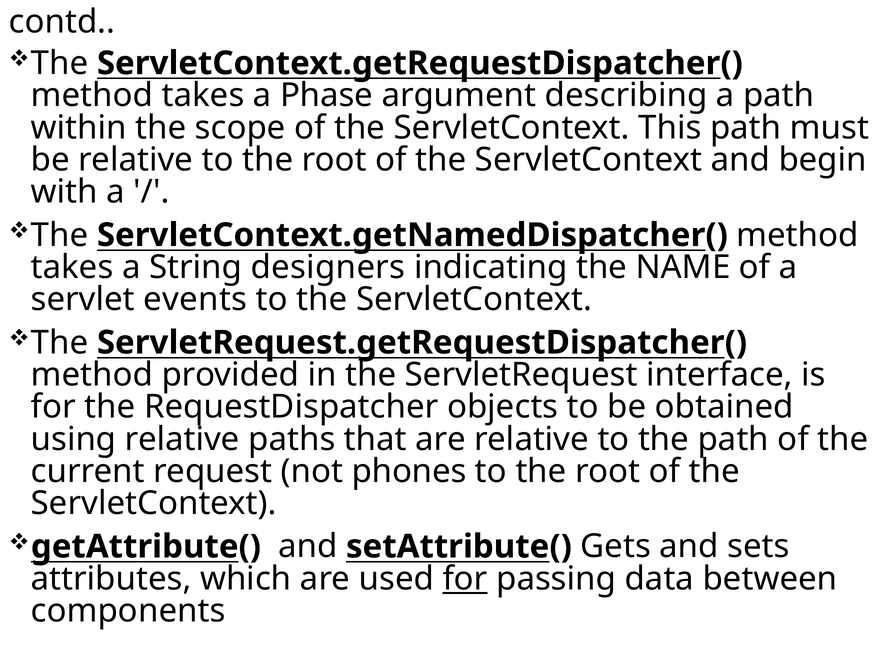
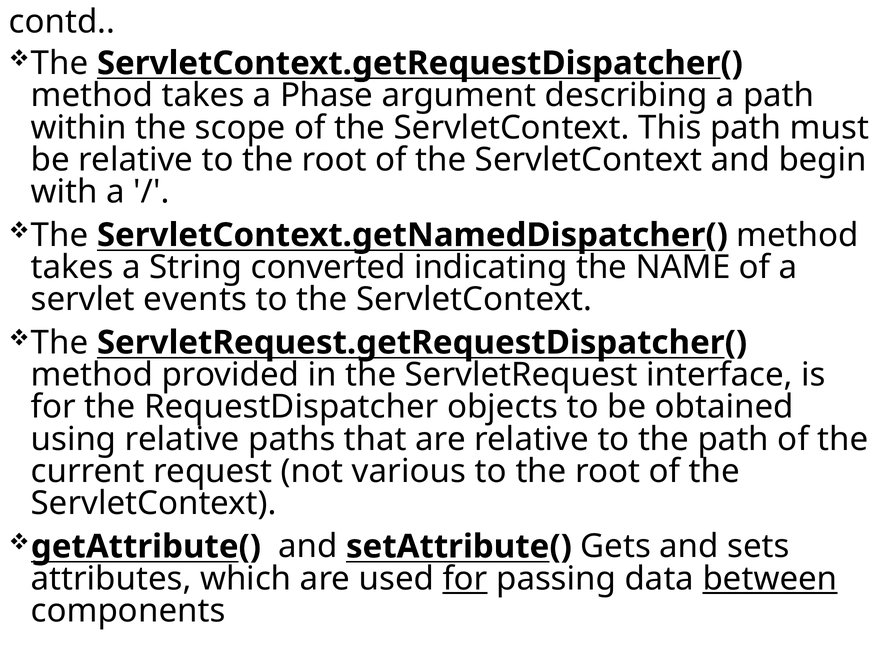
designers: designers -> converted
phones: phones -> various
between underline: none -> present
